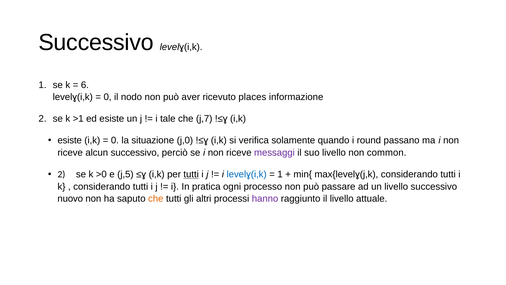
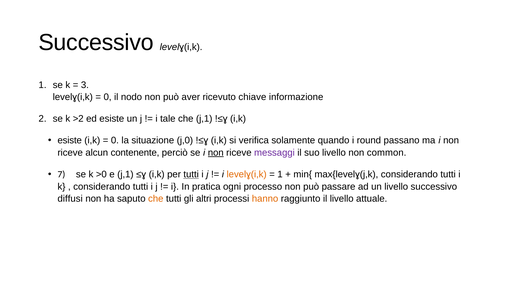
6: 6 -> 3
places: places -> chiave
>1: >1 -> >2
che j,7: j,7 -> j,1
alcun successivo: successivo -> contenente
non at (216, 152) underline: none -> present
2 at (61, 174): 2 -> 7
e j,5: j,5 -> j,1
levelɣ(i,k at (247, 174) colour: blue -> orange
nuovo: nuovo -> diffusi
hanno colour: purple -> orange
